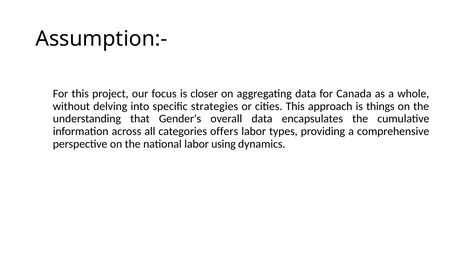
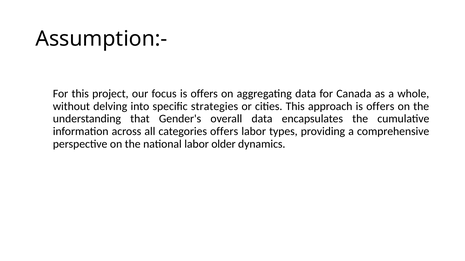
focus is closer: closer -> offers
approach is things: things -> offers
using: using -> older
